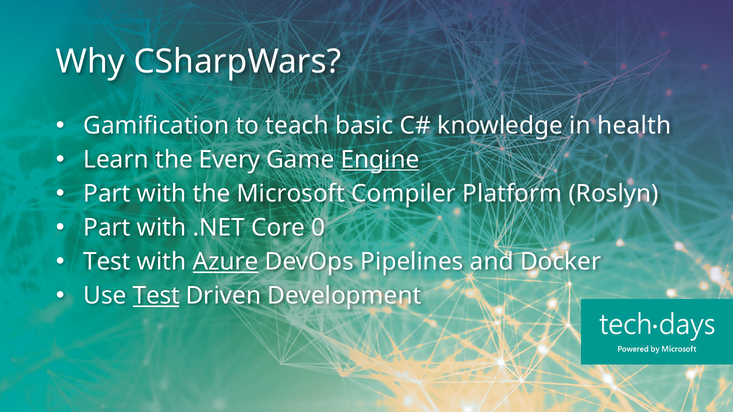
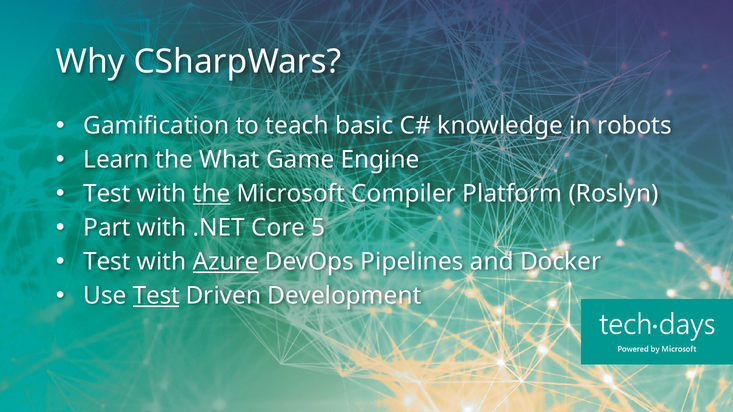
health: health -> robots
Every: Every -> What
Engine underline: present -> none
Part at (107, 194): Part -> Test
the at (212, 194) underline: none -> present
0: 0 -> 5
